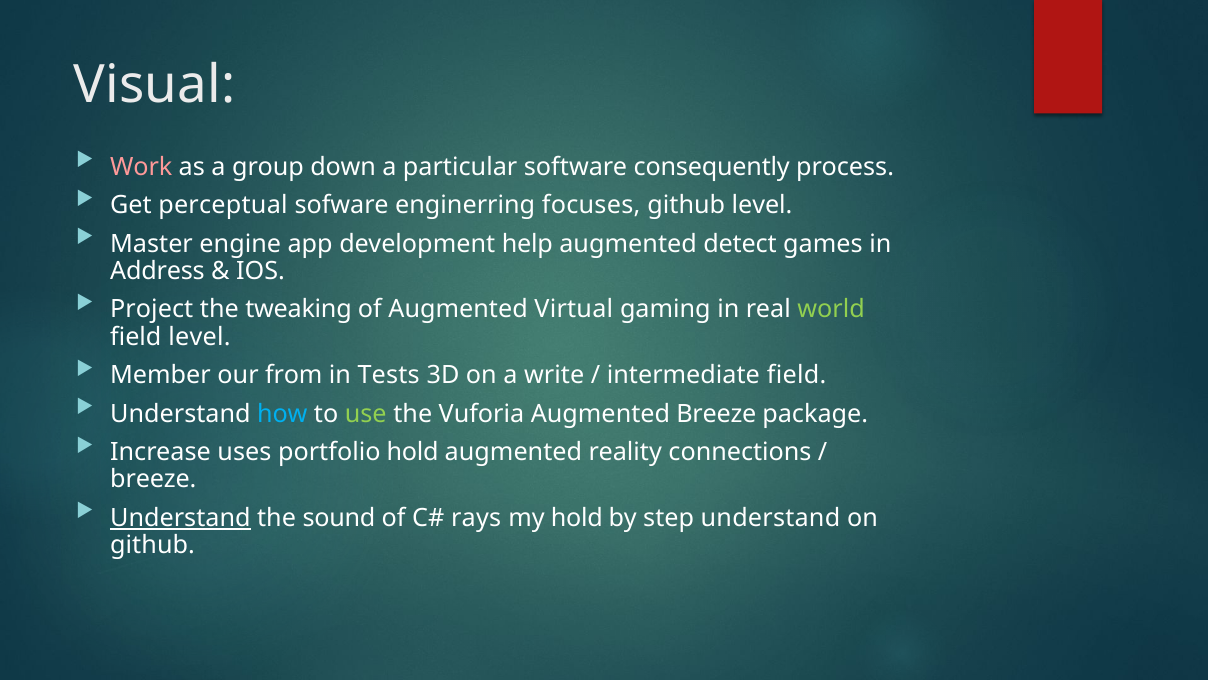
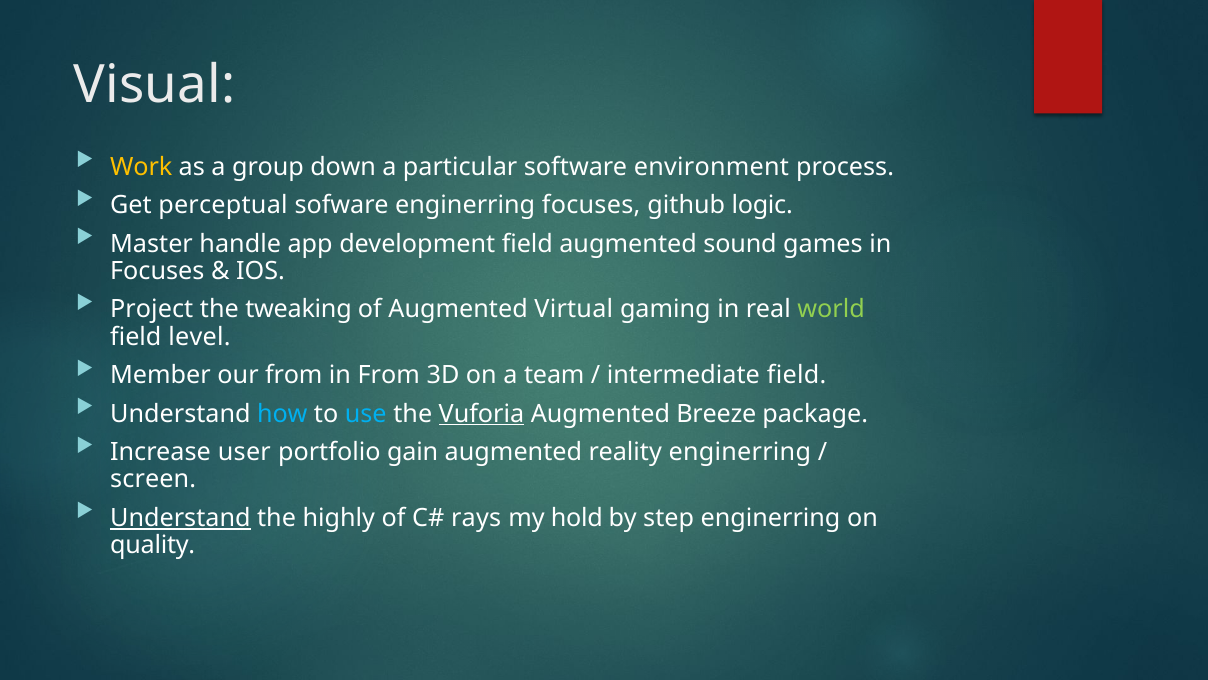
Work colour: pink -> yellow
consequently: consequently -> environment
github level: level -> logic
engine: engine -> handle
development help: help -> field
detect: detect -> sound
Address at (157, 271): Address -> Focuses
in Tests: Tests -> From
write: write -> team
use colour: light green -> light blue
Vuforia underline: none -> present
uses: uses -> user
portfolio hold: hold -> gain
reality connections: connections -> enginerring
breeze at (153, 479): breeze -> screen
sound: sound -> highly
step understand: understand -> enginerring
github at (153, 545): github -> quality
